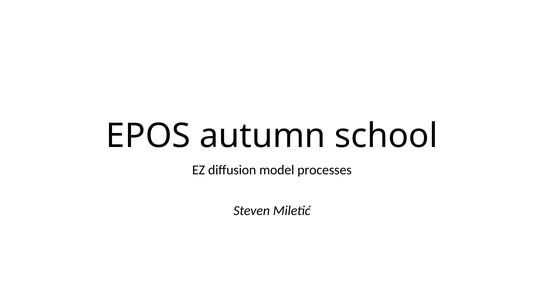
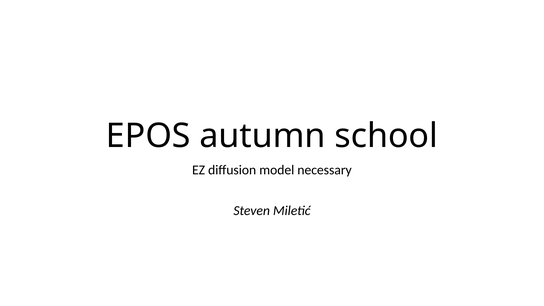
processes: processes -> necessary
